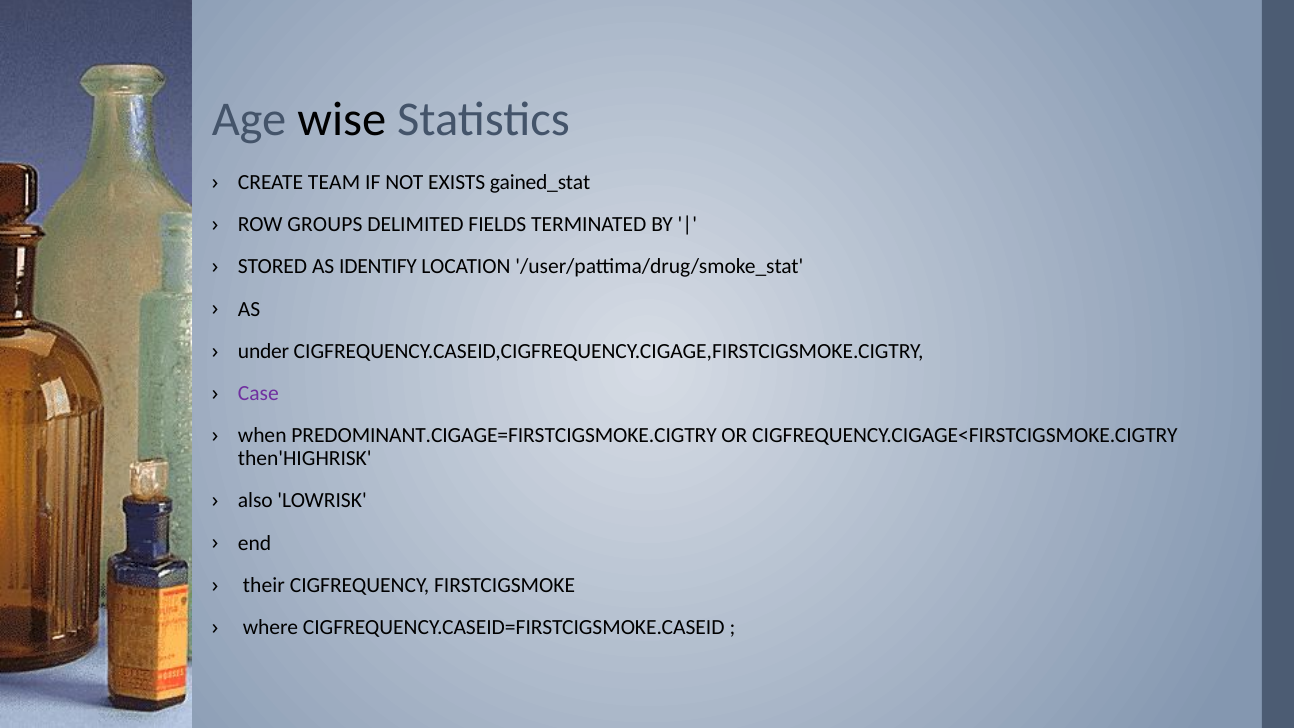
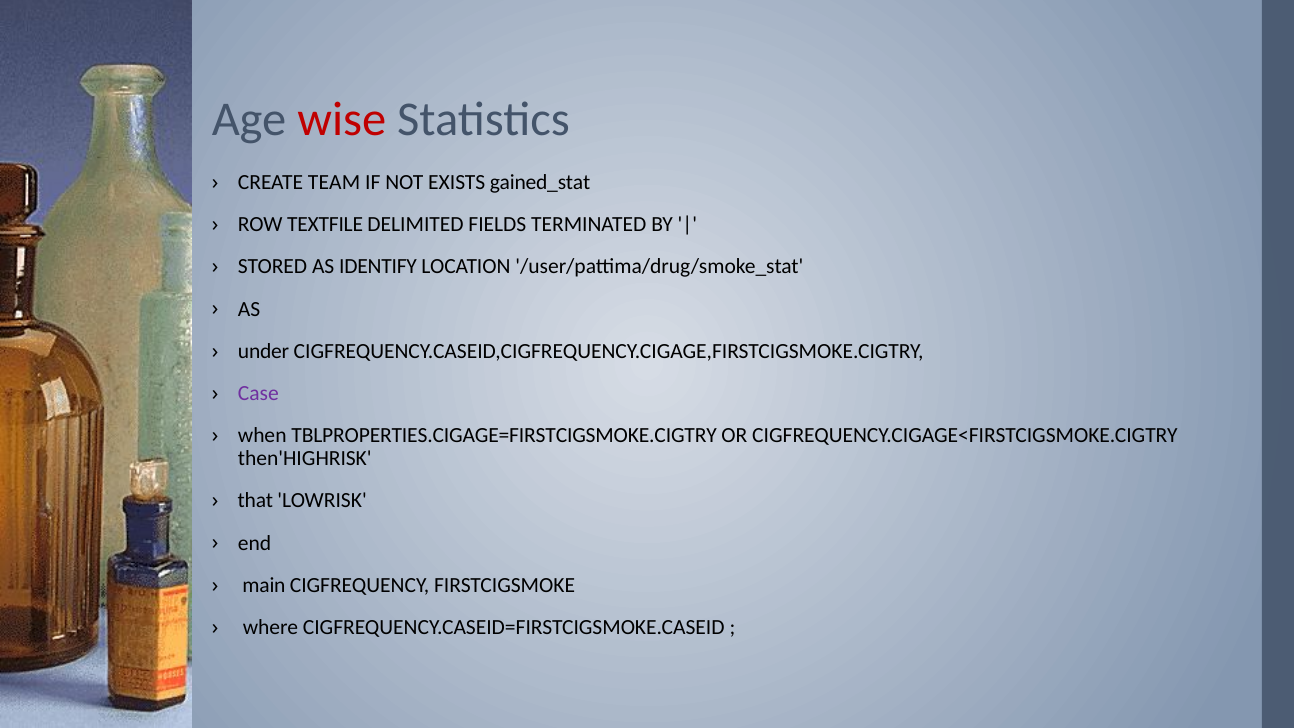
wise colour: black -> red
GROUPS: GROUPS -> TEXTFILE
PREDOMINANT.CIGAGE=FIRSTCIGSMOKE.CIGTRY: PREDOMINANT.CIGAGE=FIRSTCIGSMOKE.CIGTRY -> TBLPROPERTIES.CIGAGE=FIRSTCIGSMOKE.CIGTRY
also: also -> that
their: their -> main
